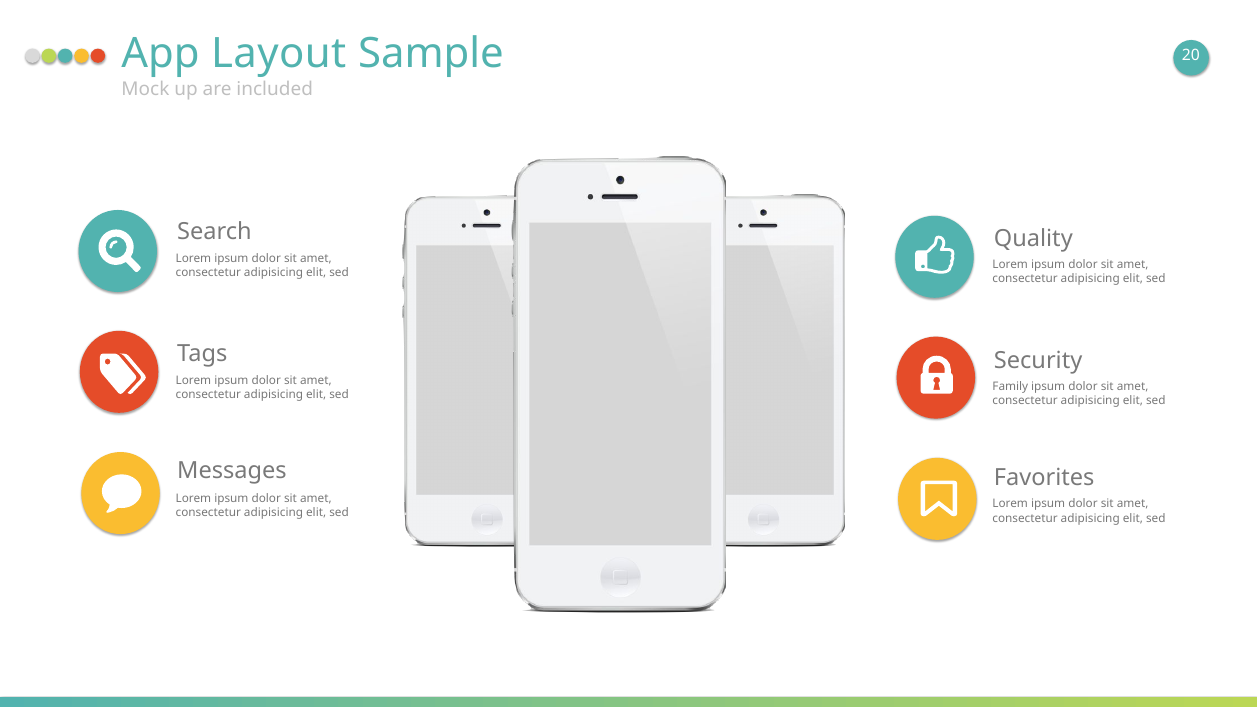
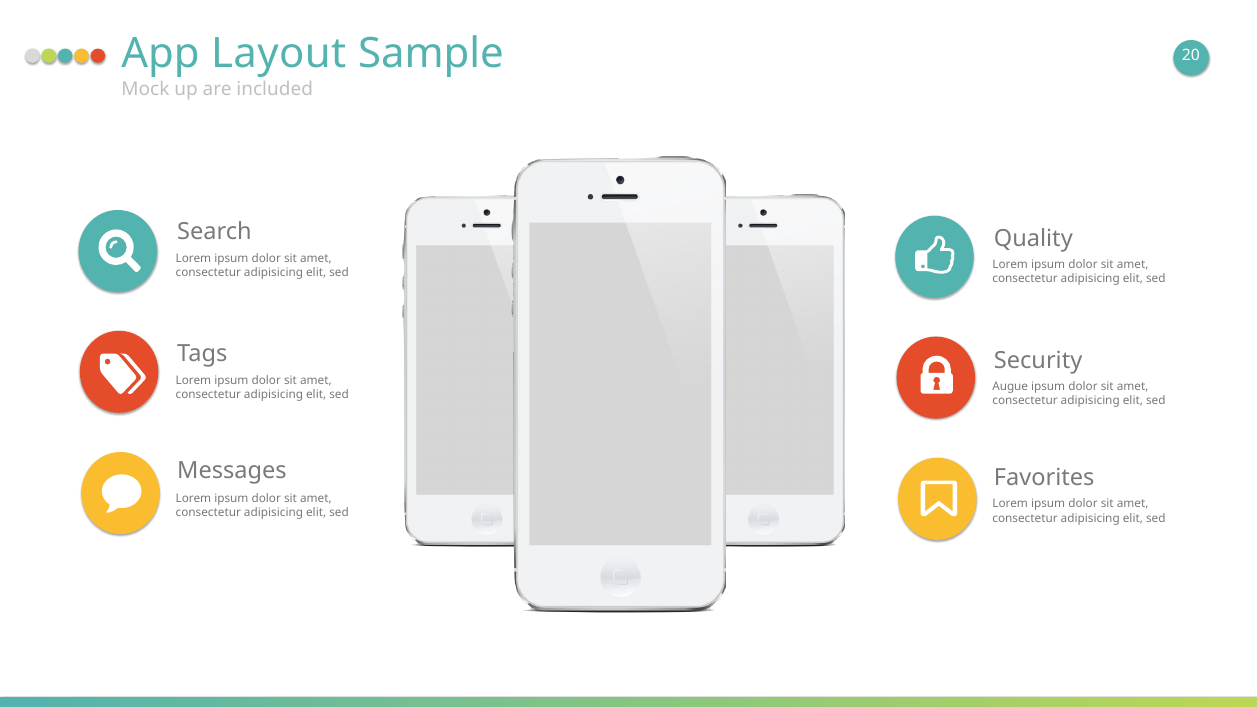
Family: Family -> Augue
